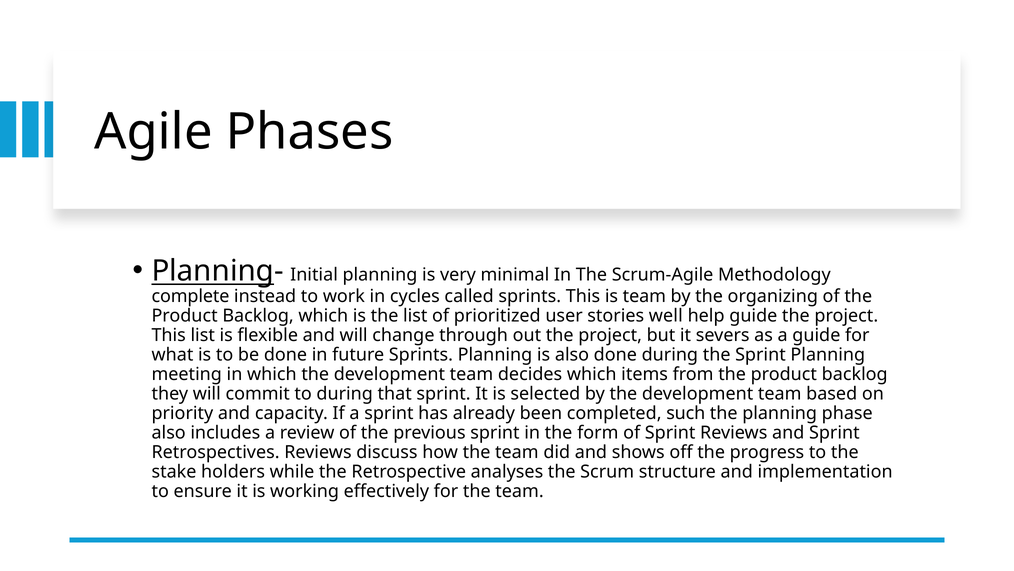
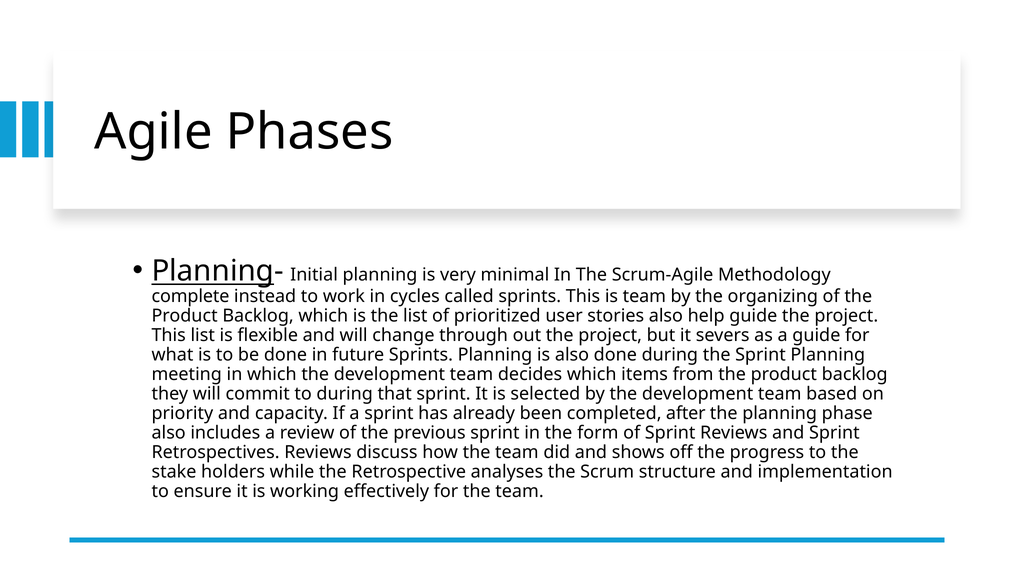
stories well: well -> also
such: such -> after
